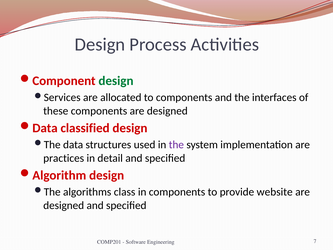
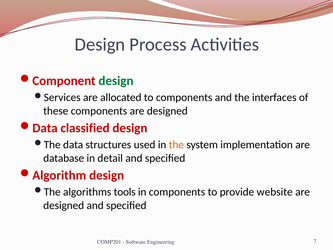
the at (176, 145) colour: purple -> orange
practices: practices -> database
class: class -> tools
